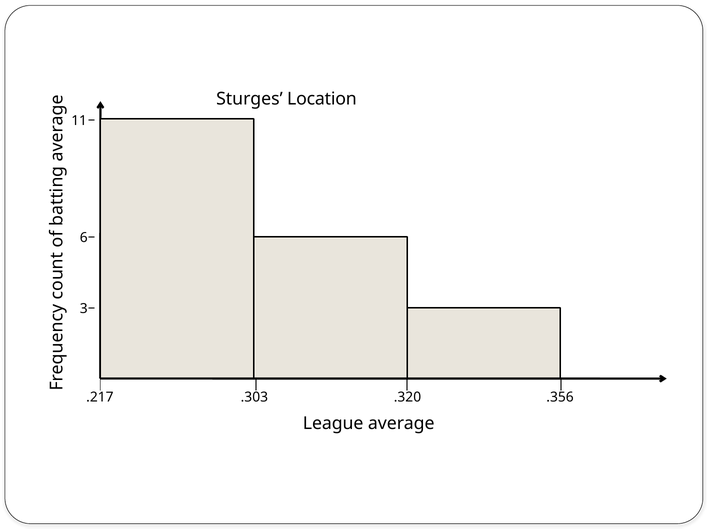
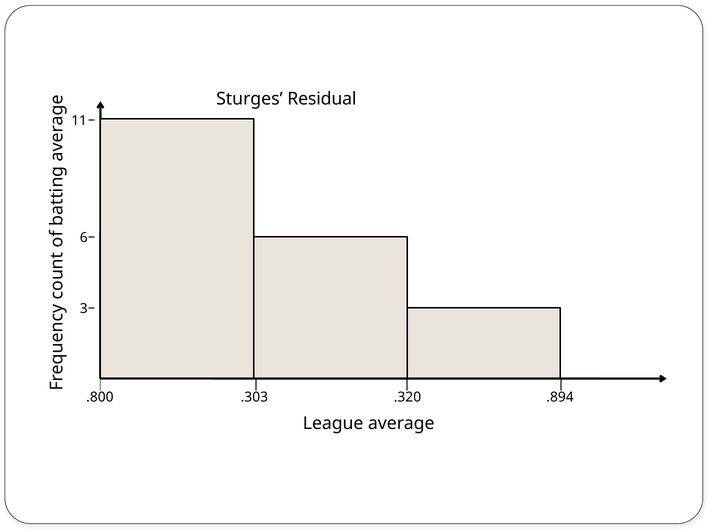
Location: Location -> Residual
.217: .217 -> .800
.356: .356 -> .894
